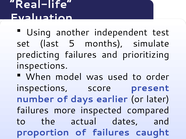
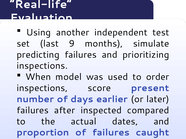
5: 5 -> 9
more: more -> after
